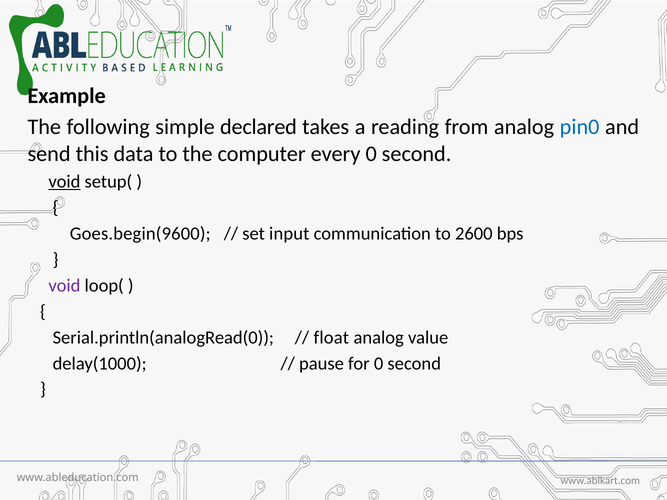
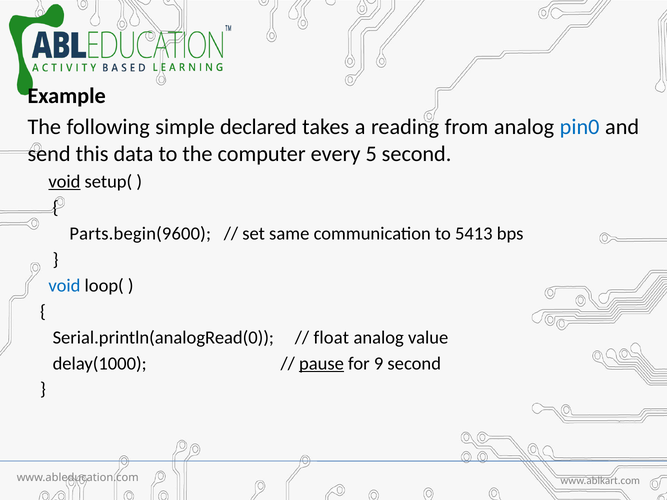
every 0: 0 -> 5
Goes.begin(9600: Goes.begin(9600 -> Parts.begin(9600
input: input -> same
2600: 2600 -> 5413
void at (64, 286) colour: purple -> blue
pause underline: none -> present
for 0: 0 -> 9
